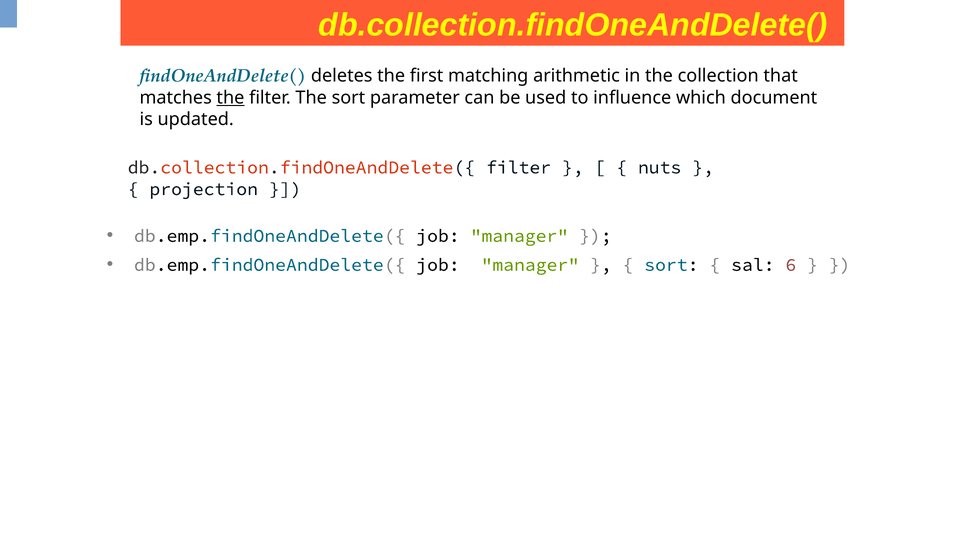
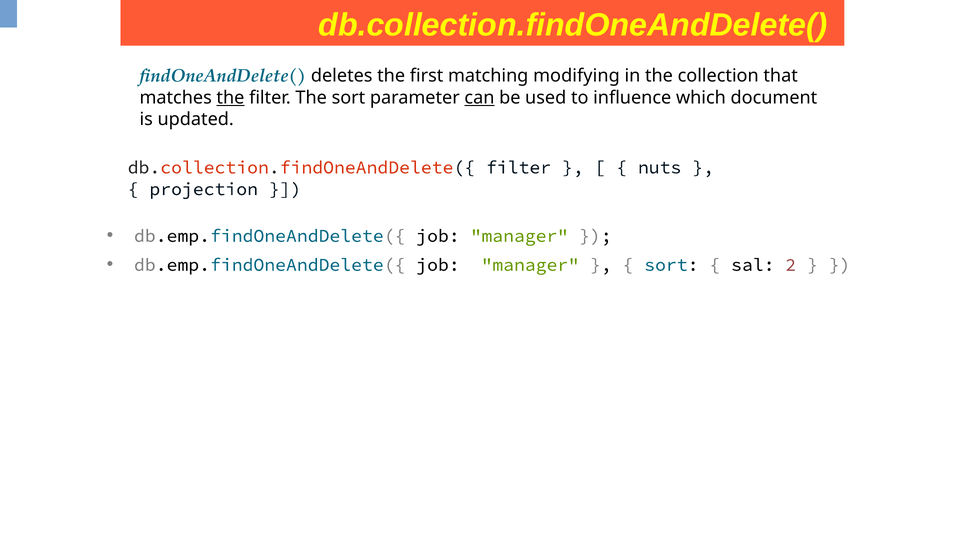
arithmetic: arithmetic -> modifying
can underline: none -> present
6: 6 -> 2
